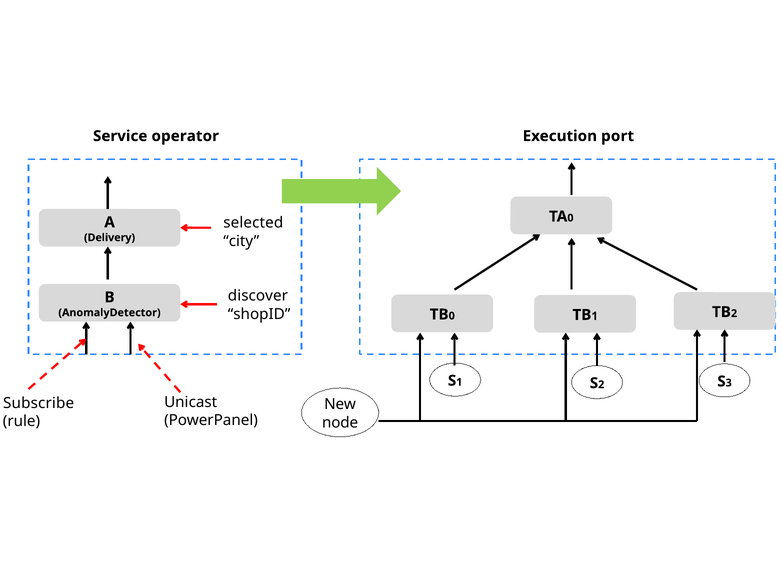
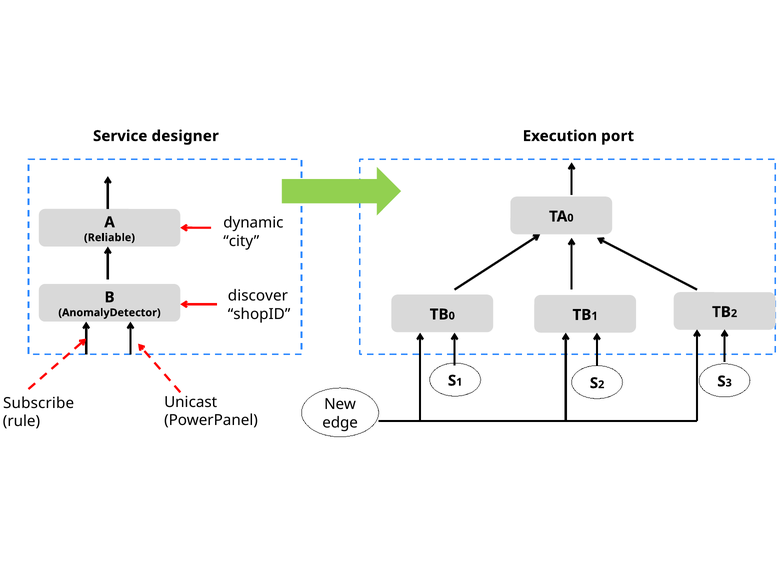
operator: operator -> designer
selected: selected -> dynamic
Delivery: Delivery -> Reliable
node: node -> edge
